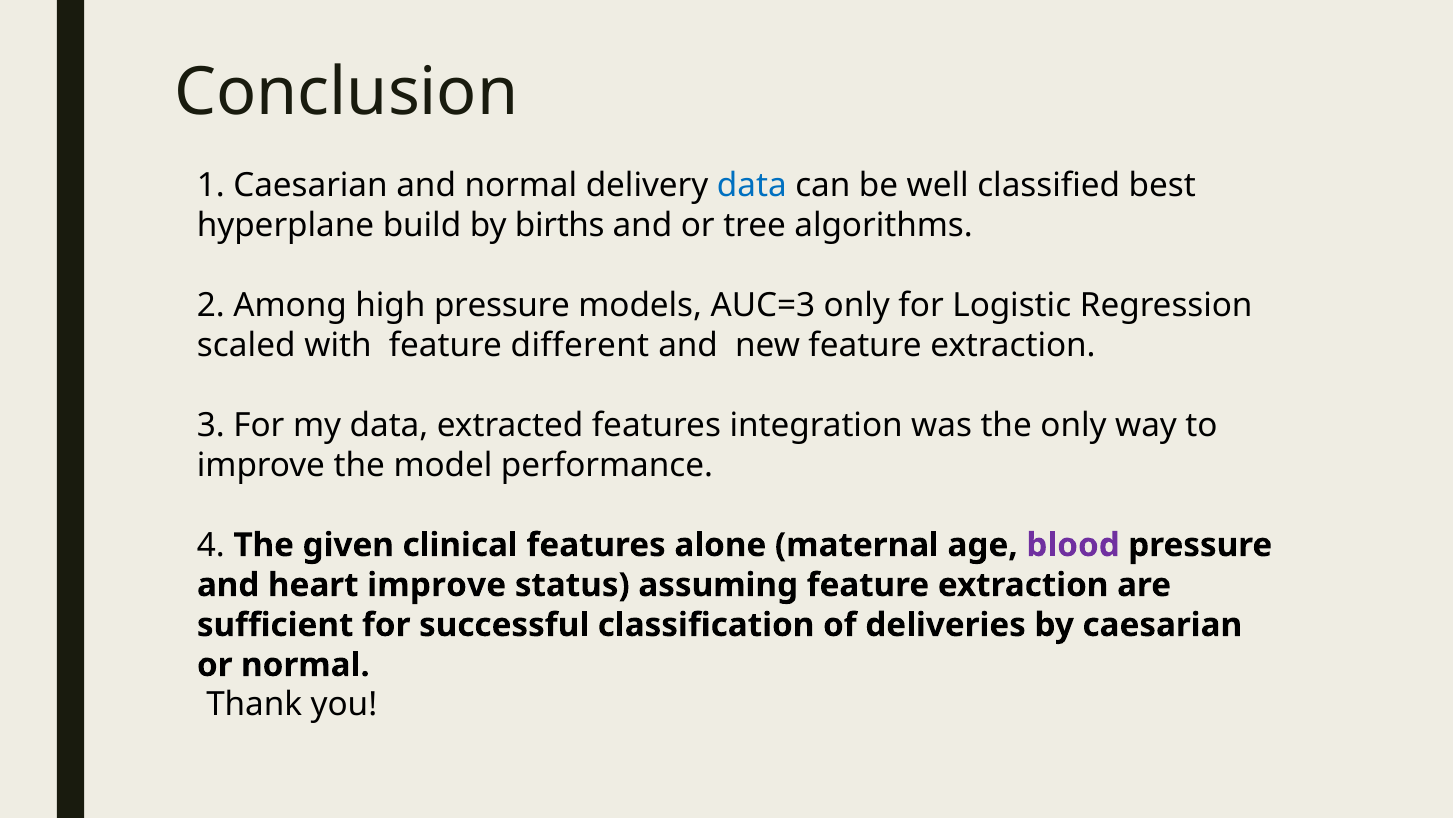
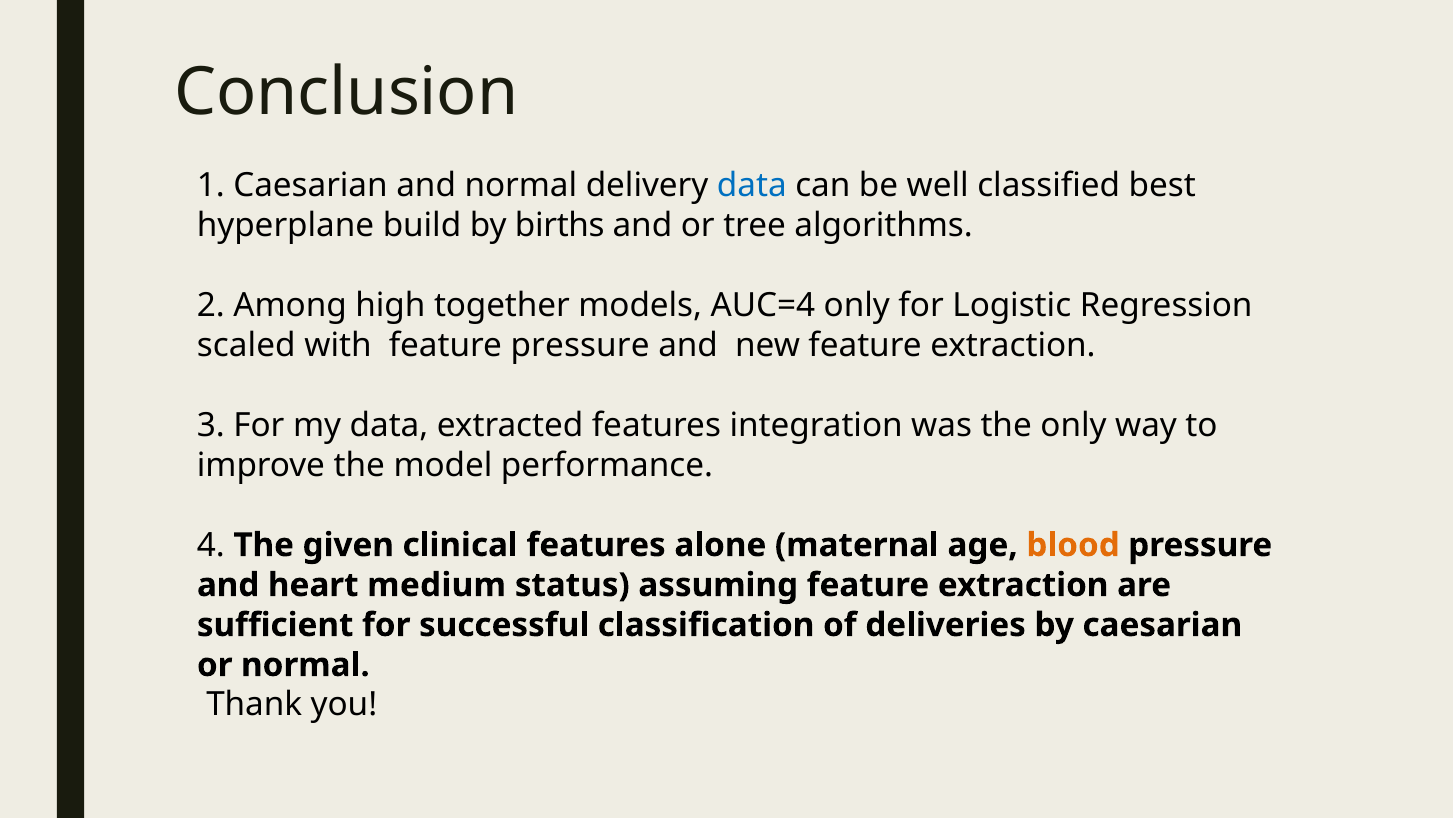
high pressure: pressure -> together
AUC=3: AUC=3 -> AUC=4
feature different: different -> pressure
blood colour: purple -> orange
heart improve: improve -> medium
